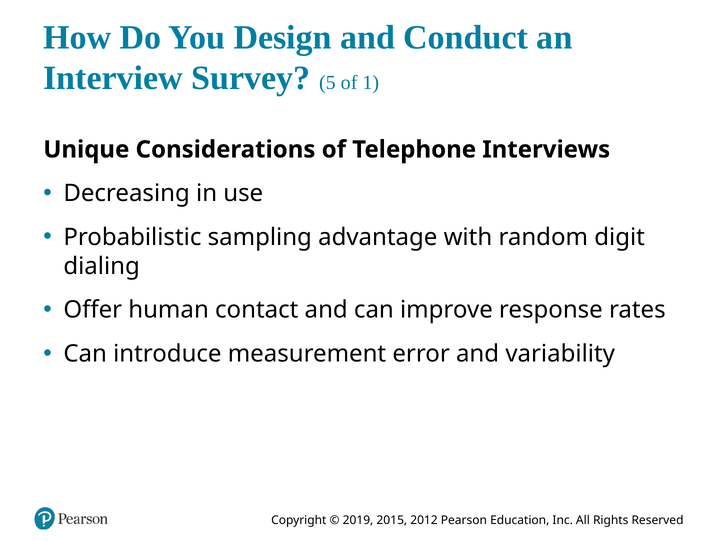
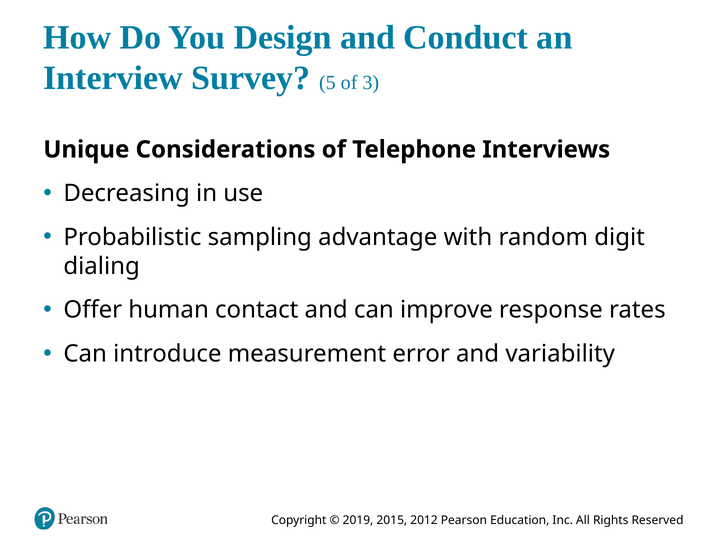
1: 1 -> 3
